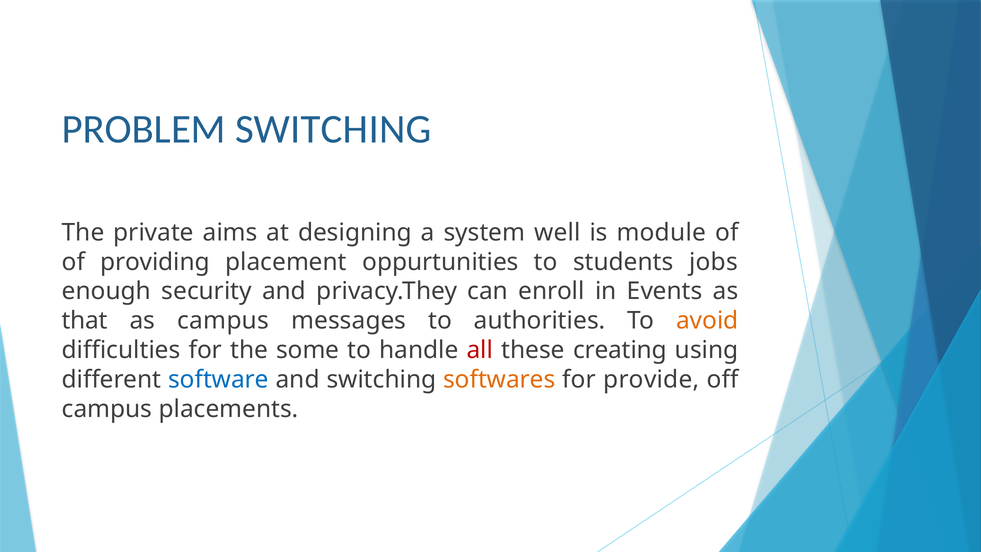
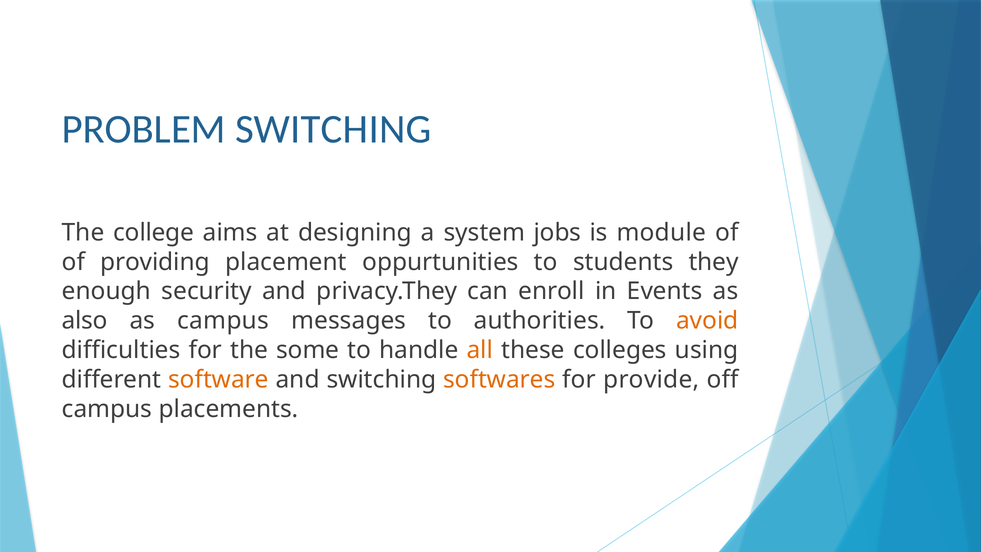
private: private -> college
well: well -> jobs
jobs: jobs -> they
that: that -> also
all colour: red -> orange
creating: creating -> colleges
software colour: blue -> orange
